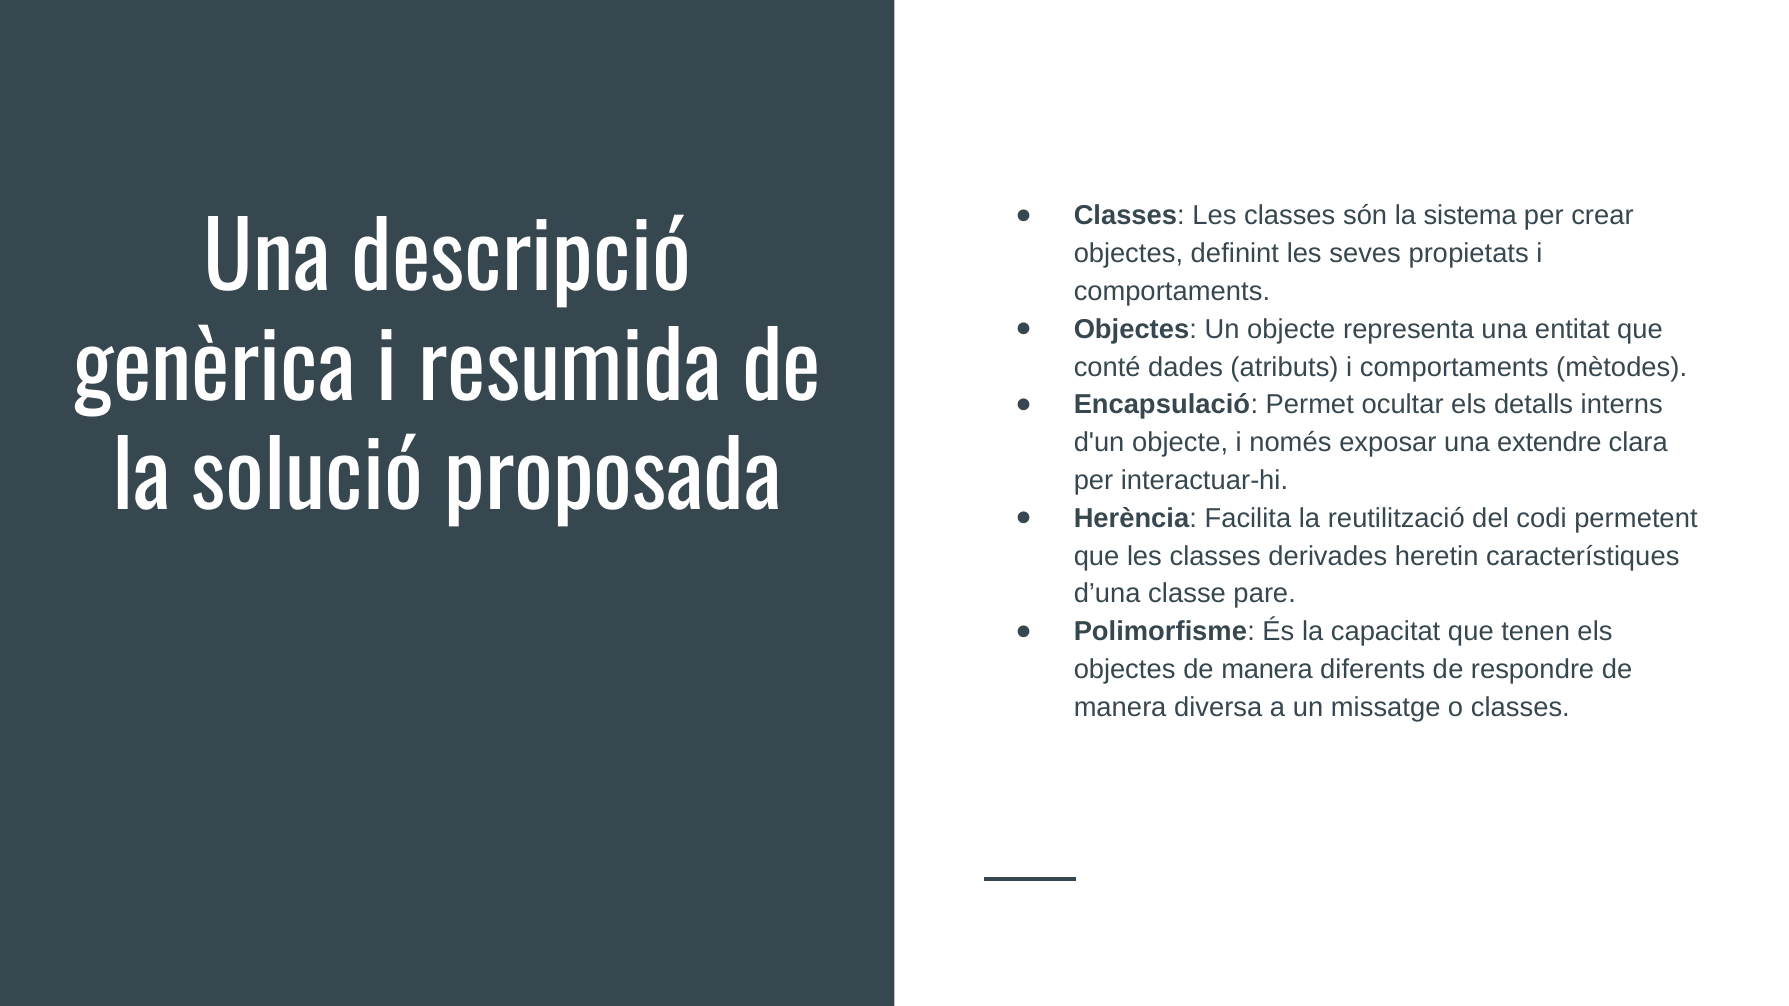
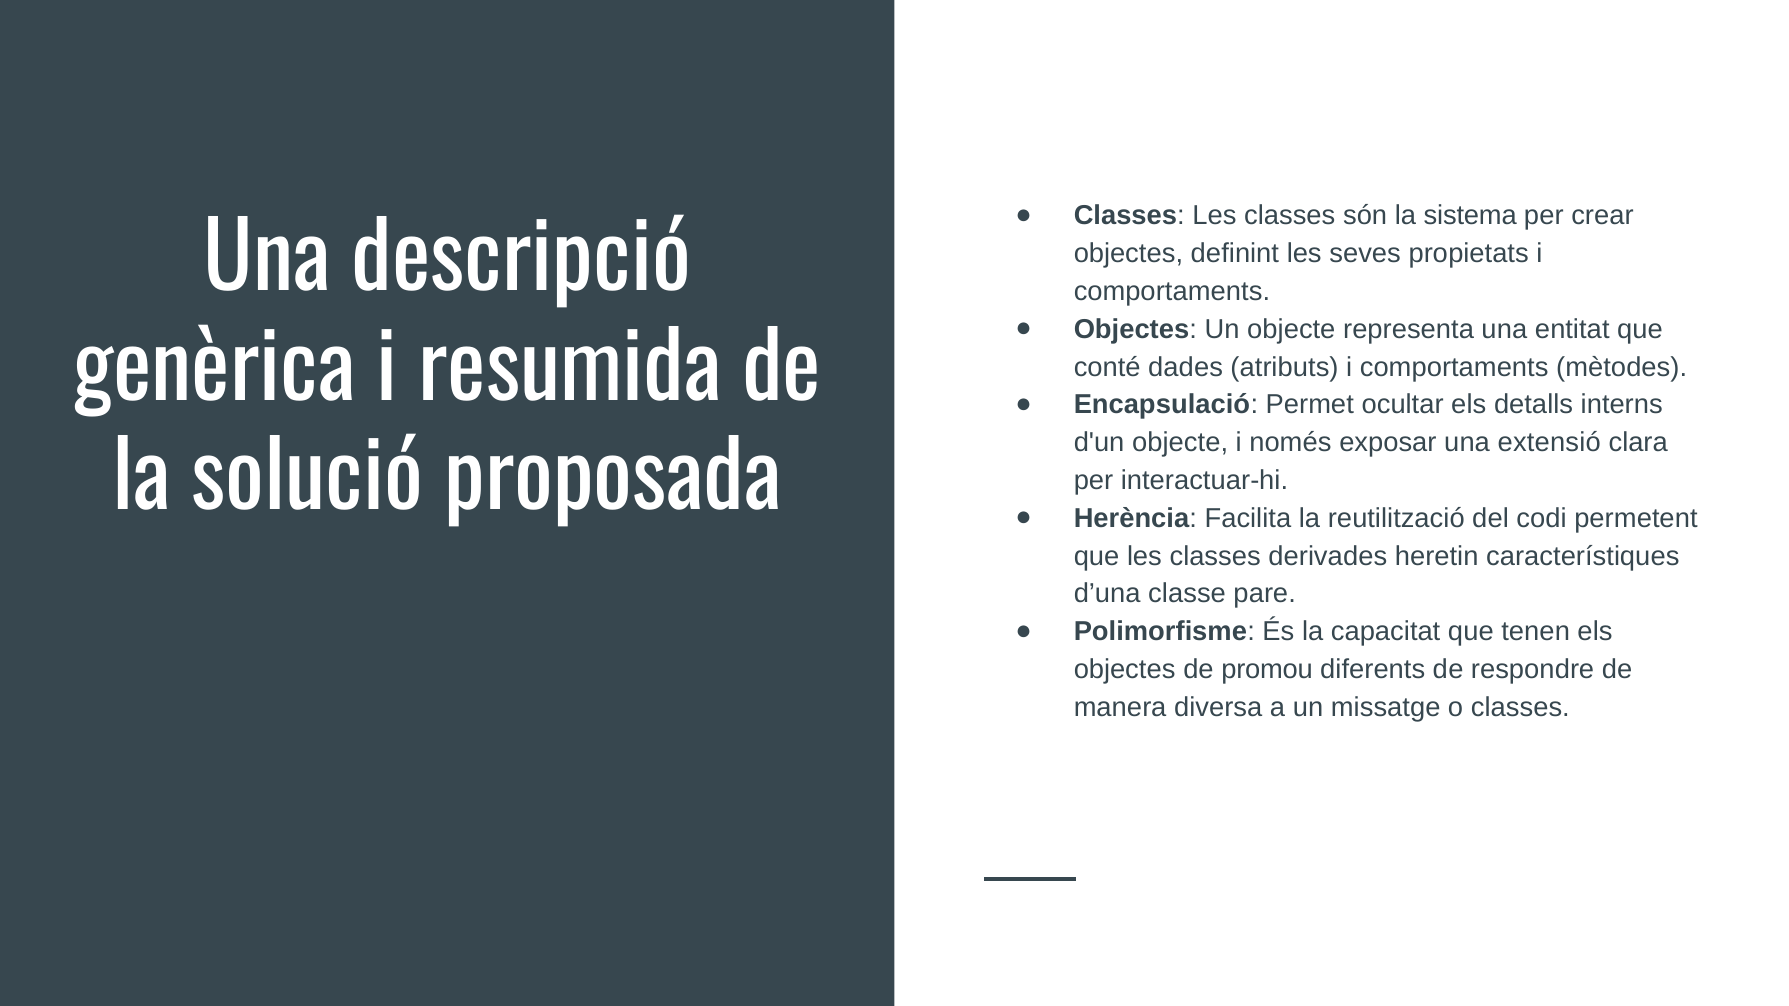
extendre: extendre -> extensió
objectes de manera: manera -> promou
